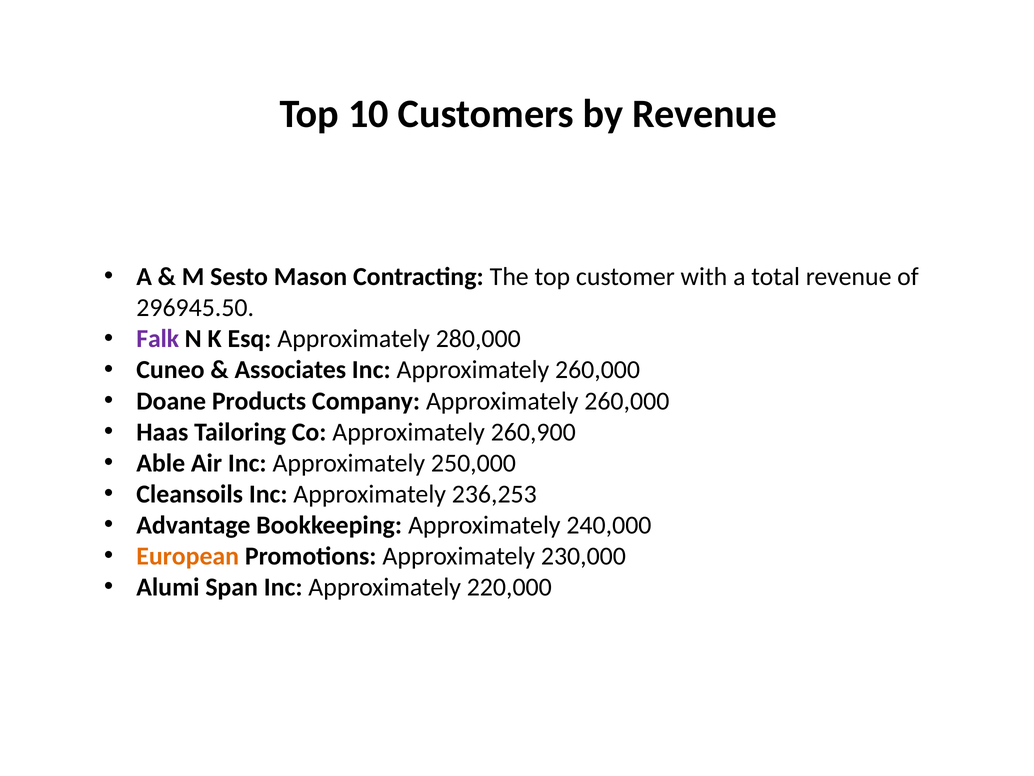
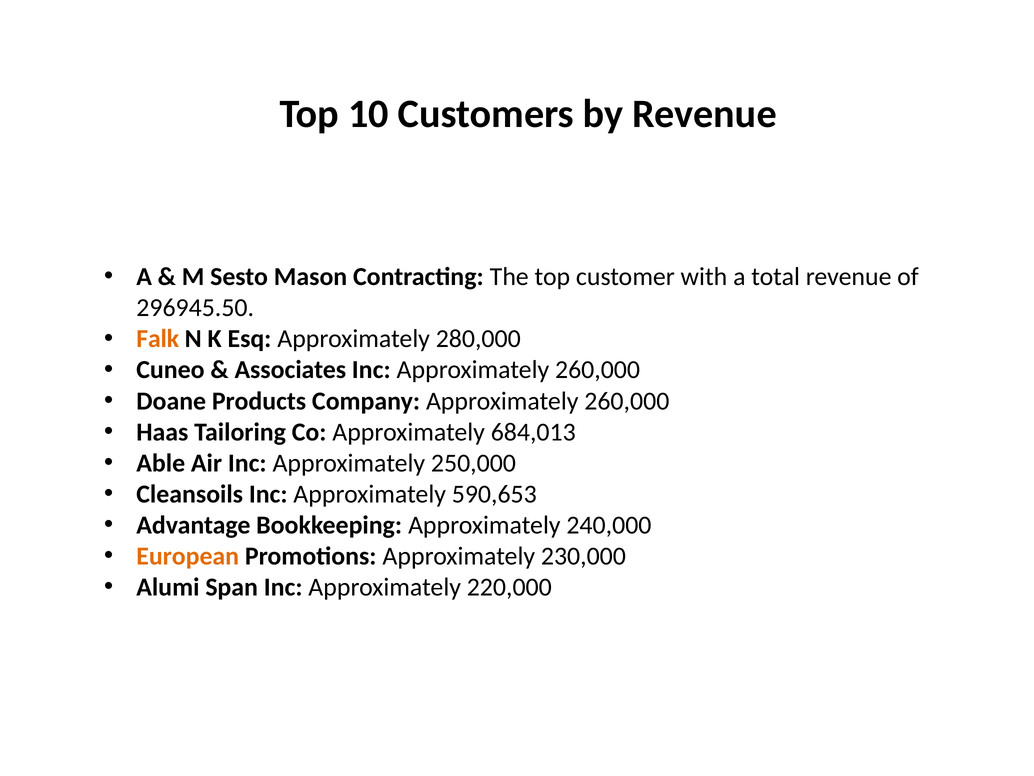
Falk colour: purple -> orange
260,900: 260,900 -> 684,013
236,253: 236,253 -> 590,653
